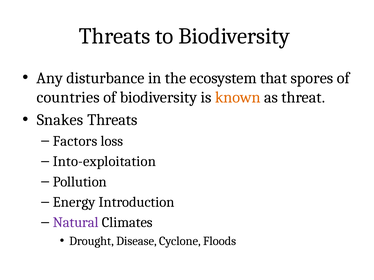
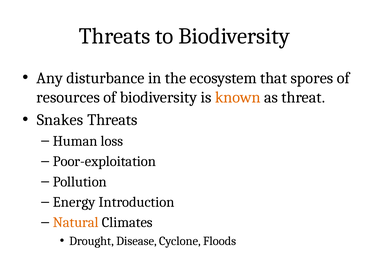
countries: countries -> resources
Factors: Factors -> Human
Into-exploitation: Into-exploitation -> Poor-exploitation
Natural colour: purple -> orange
